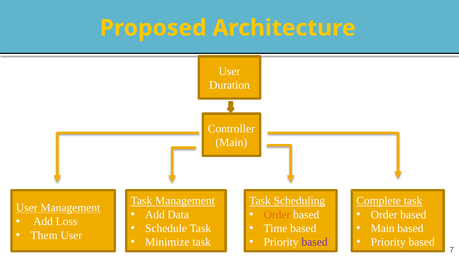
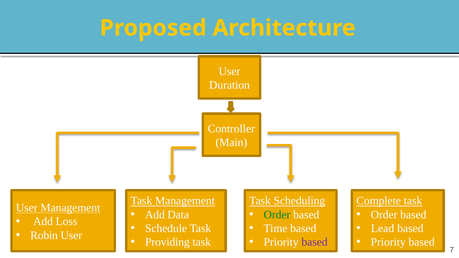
Order at (277, 215) colour: orange -> green
Main at (383, 229): Main -> Lead
Them: Them -> Robin
Minimize: Minimize -> Providing
